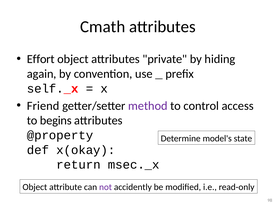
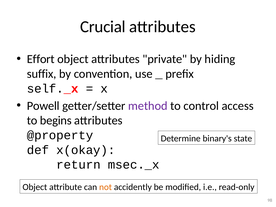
Cmath: Cmath -> Crucial
again: again -> suffix
Friend: Friend -> Powell
model's: model's -> binary's
not colour: purple -> orange
